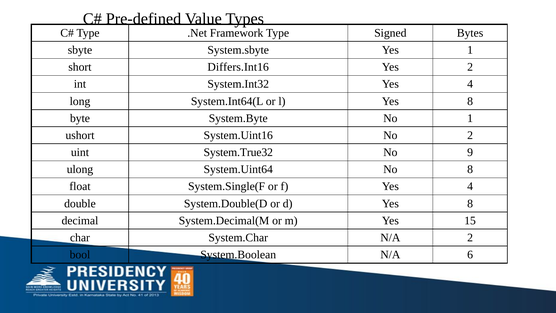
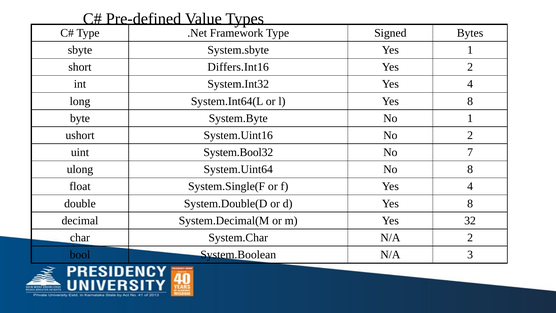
System.True32: System.True32 -> System.Bool32
9: 9 -> 7
15: 15 -> 32
6: 6 -> 3
